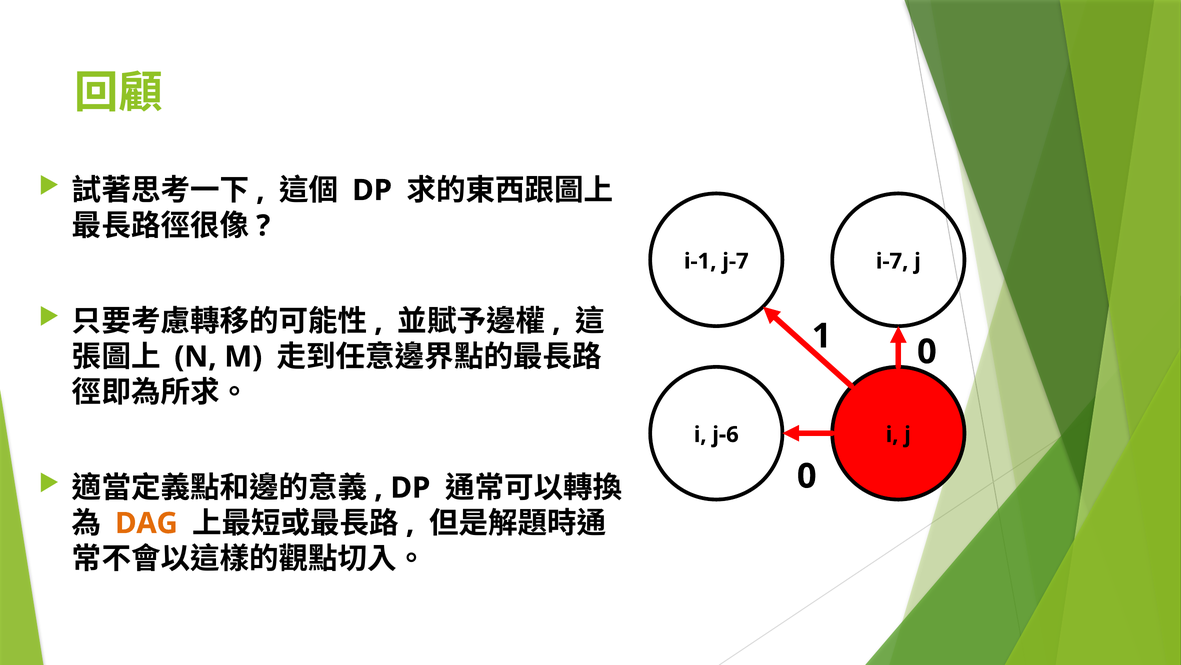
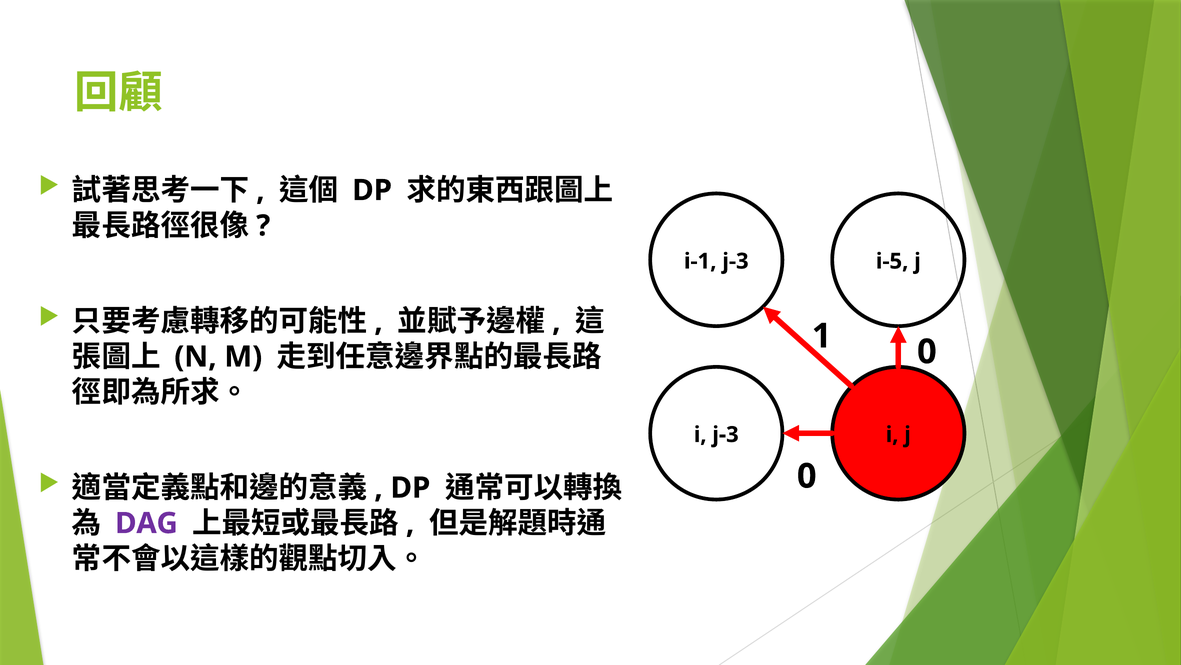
i-1 j-7: j-7 -> j-3
i-7: i-7 -> i-5
i j-6: j-6 -> j-3
DAG colour: orange -> purple
